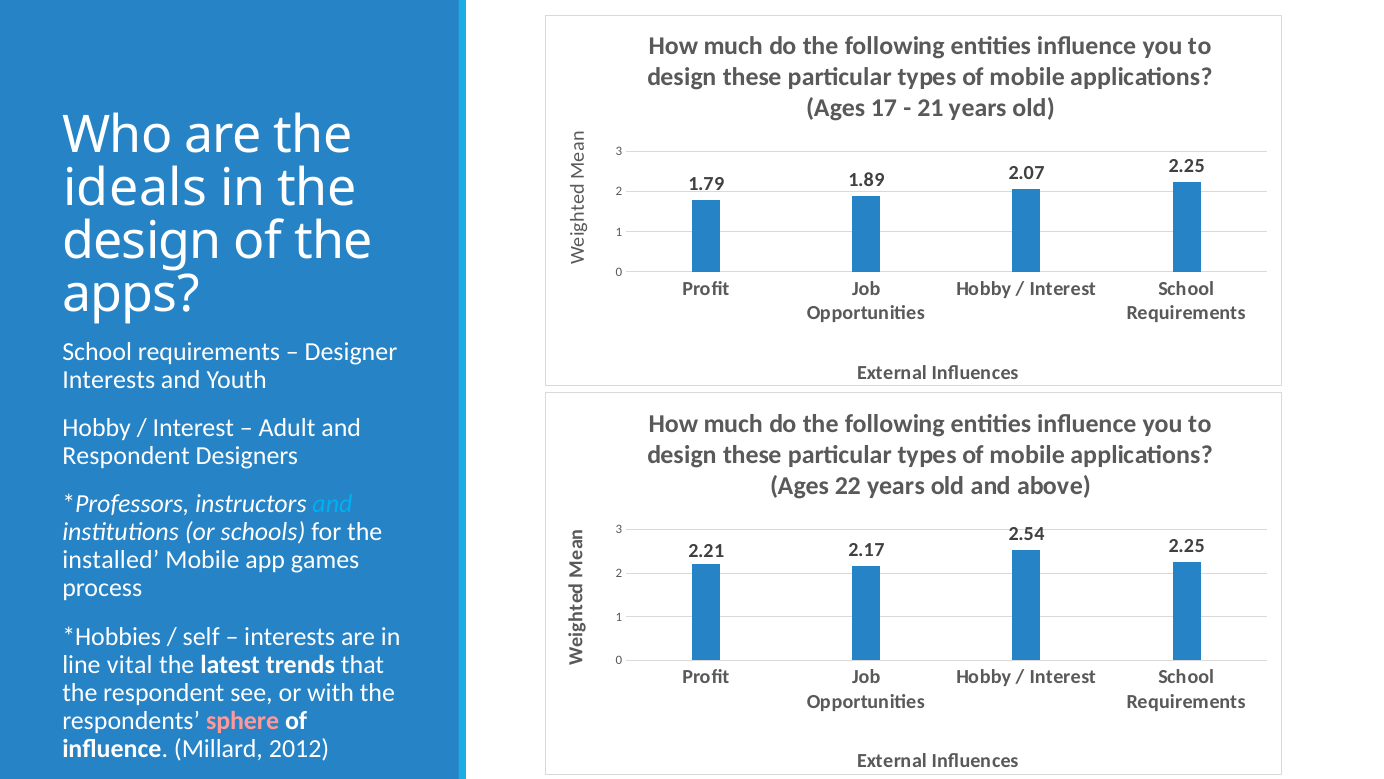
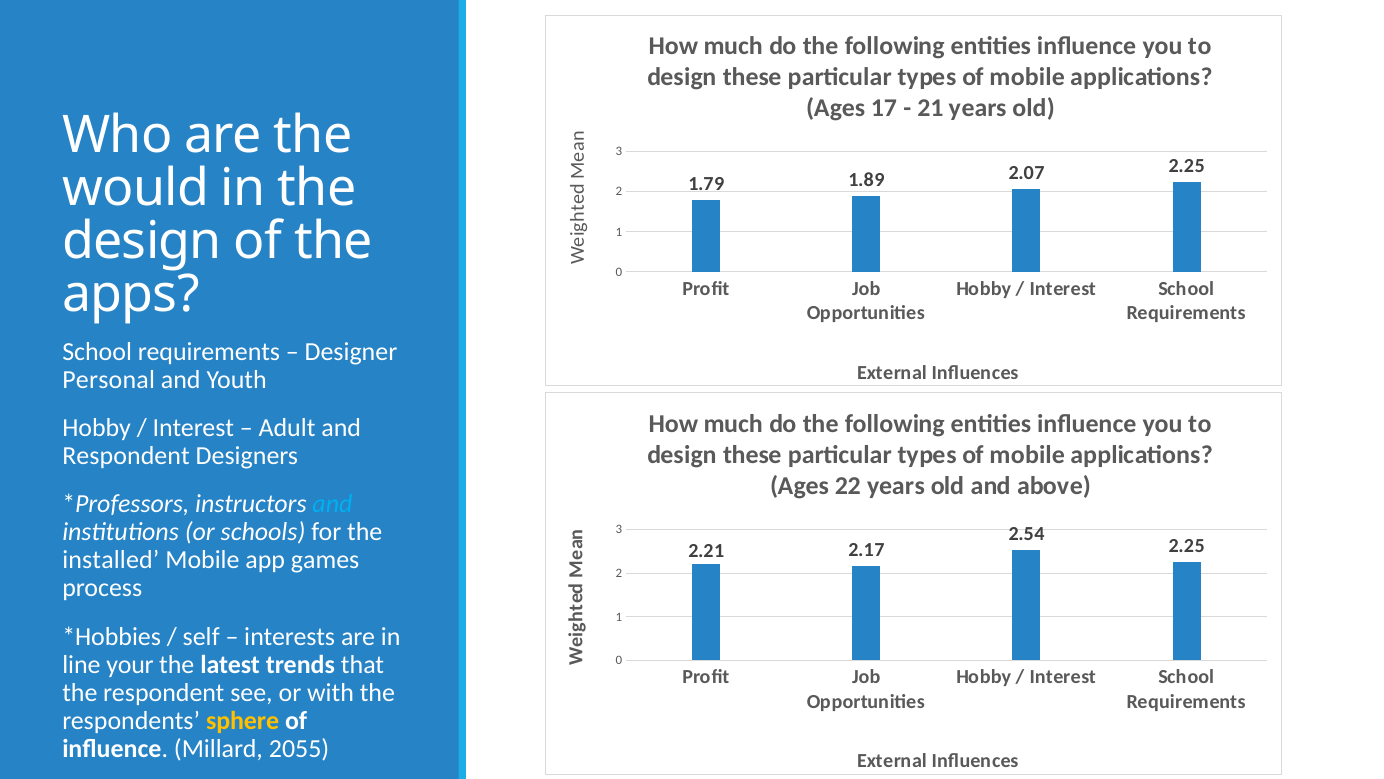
ideals: ideals -> would
Interests at (109, 379): Interests -> Personal
vital: vital -> your
sphere colour: pink -> yellow
2012: 2012 -> 2055
